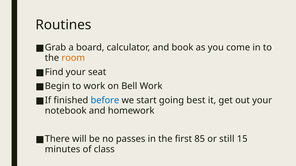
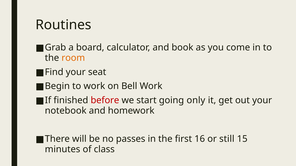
before colour: blue -> red
best: best -> only
85: 85 -> 16
